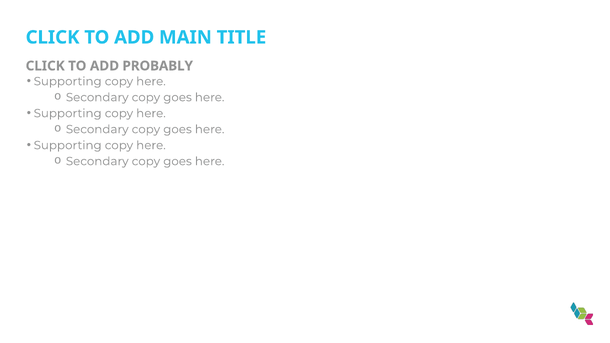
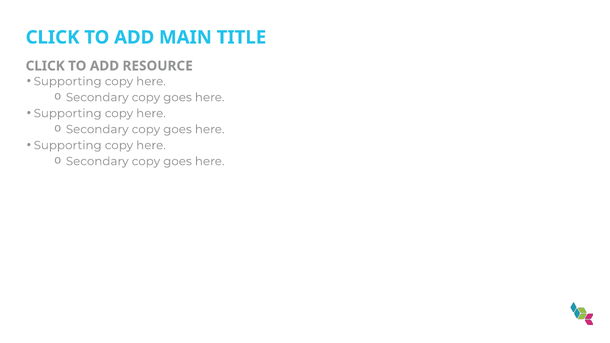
PROBABLY: PROBABLY -> RESOURCE
